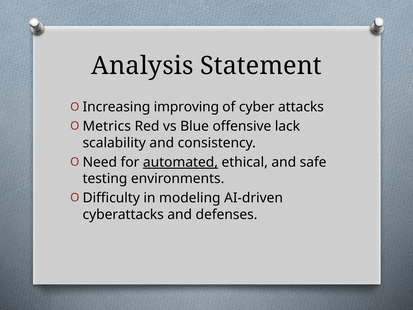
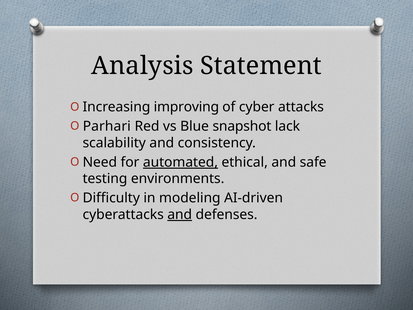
Metrics: Metrics -> Parhari
offensive: offensive -> snapshot
and at (180, 214) underline: none -> present
